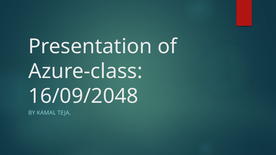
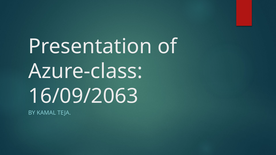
16/09/2048: 16/09/2048 -> 16/09/2063
